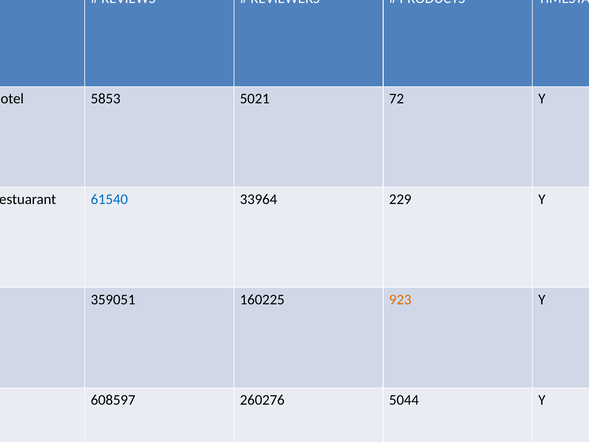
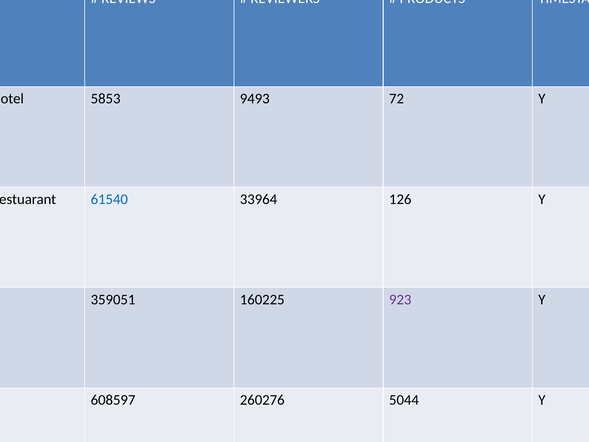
5021: 5021 -> 9493
229: 229 -> 126
923 colour: orange -> purple
